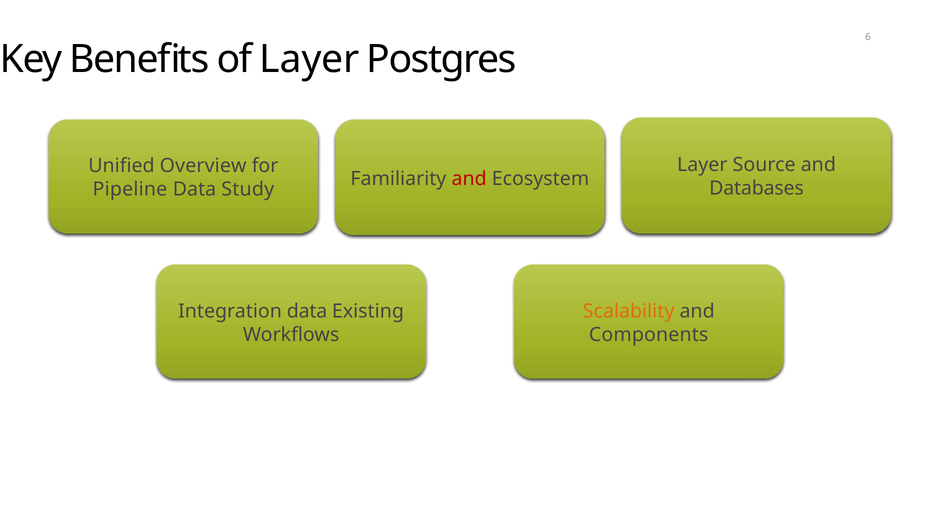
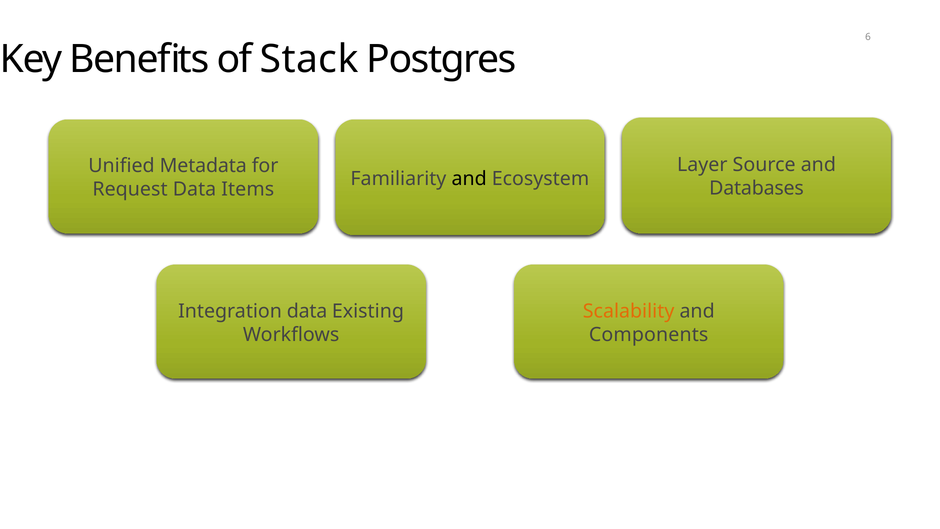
of Layer: Layer -> Stack
Overview: Overview -> Metadata
and at (469, 178) colour: red -> black
Pipeline: Pipeline -> Request
Study: Study -> Items
